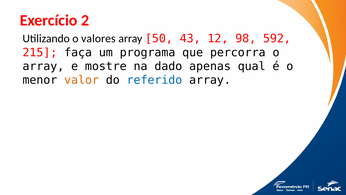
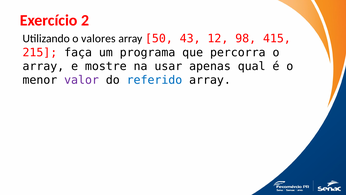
592: 592 -> 415
dado: dado -> usar
valor colour: orange -> purple
